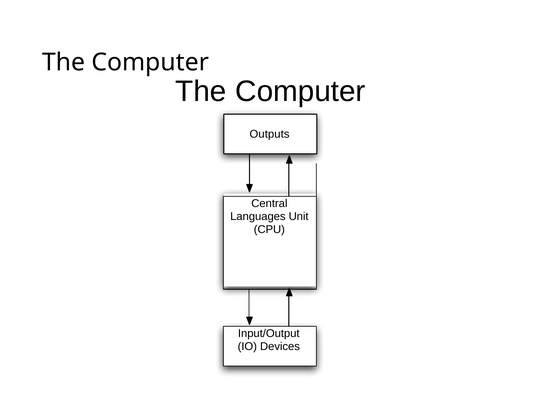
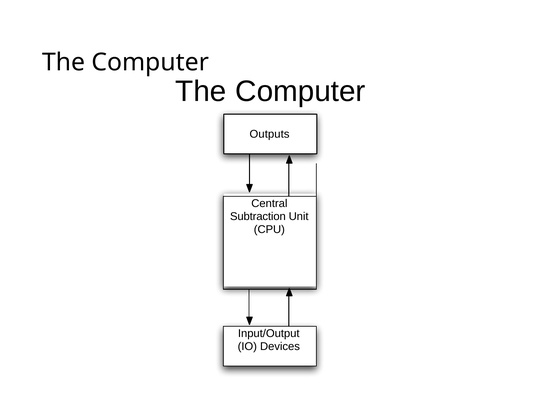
Languages: Languages -> Subtraction
